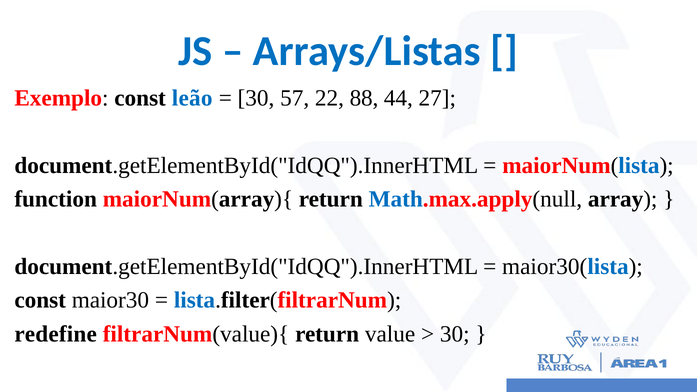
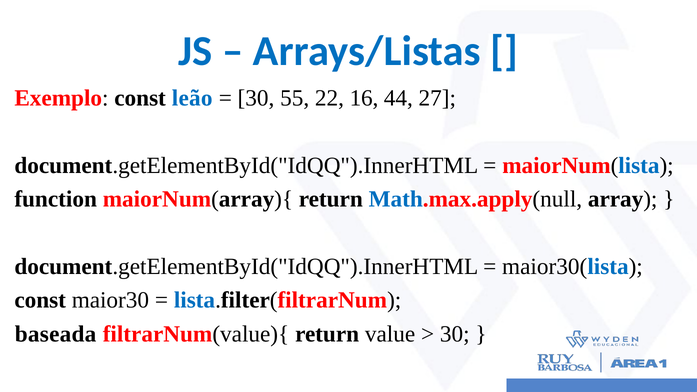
57: 57 -> 55
88: 88 -> 16
redefine: redefine -> baseada
